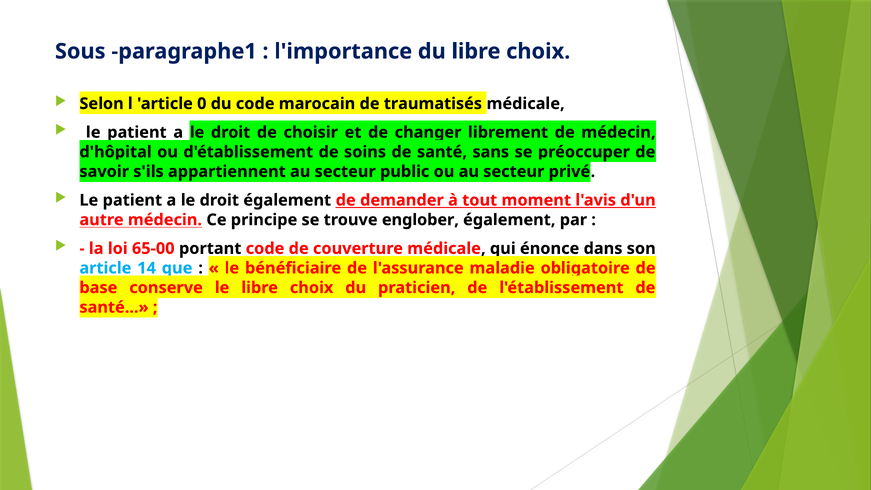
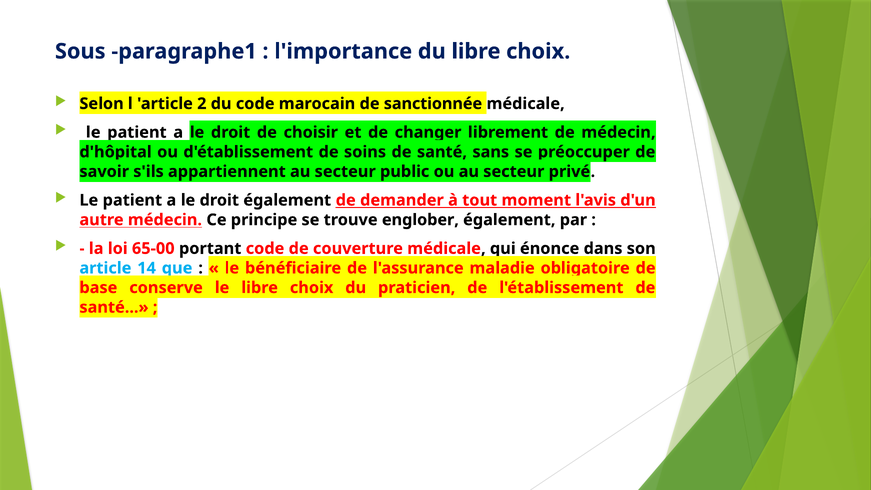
0: 0 -> 2
traumatisés: traumatisés -> sanctionnée
